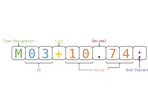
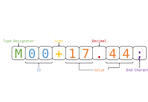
0 3: 3 -> 0
1 0: 0 -> 7
7 at (113, 54): 7 -> 4
